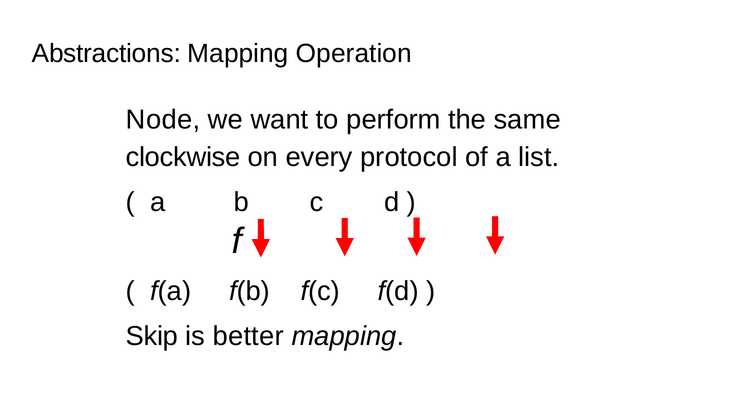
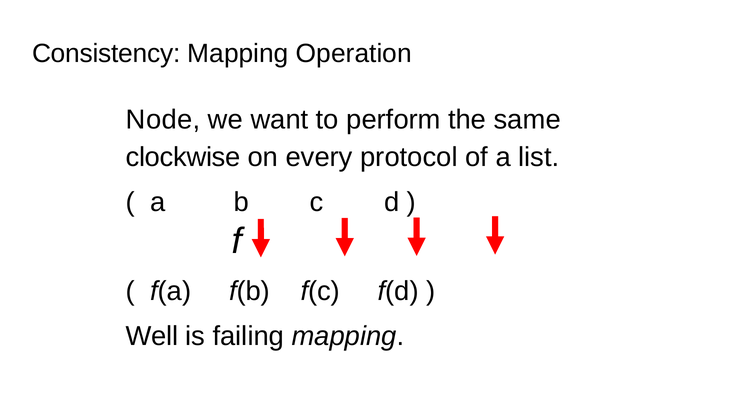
Abstractions: Abstractions -> Consistency
Skip: Skip -> Well
better: better -> failing
